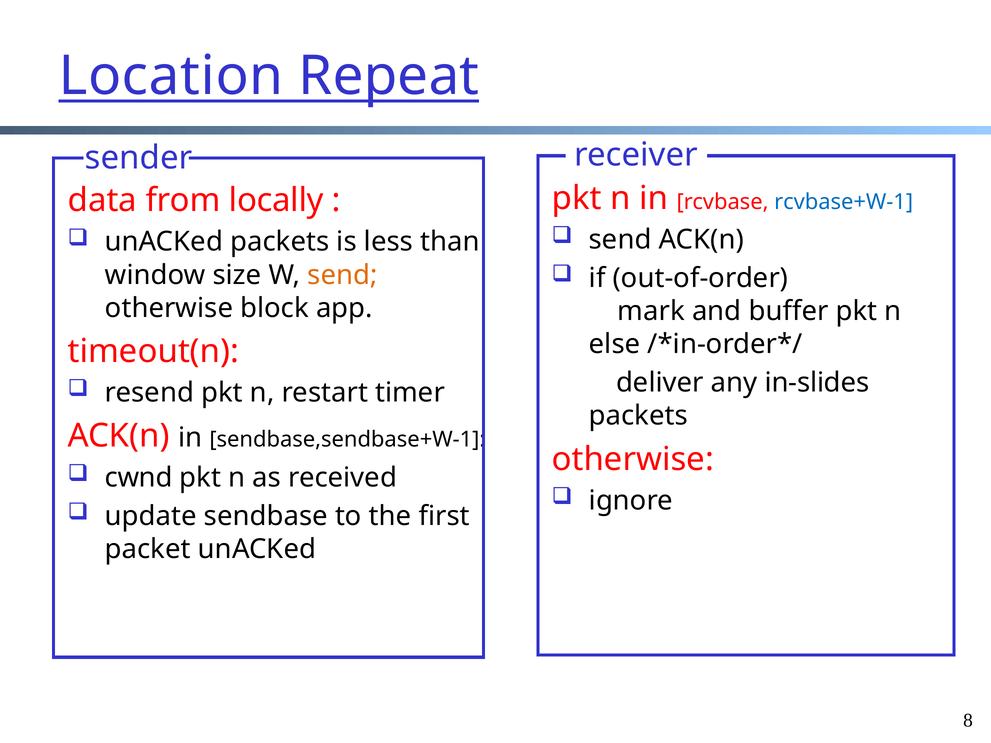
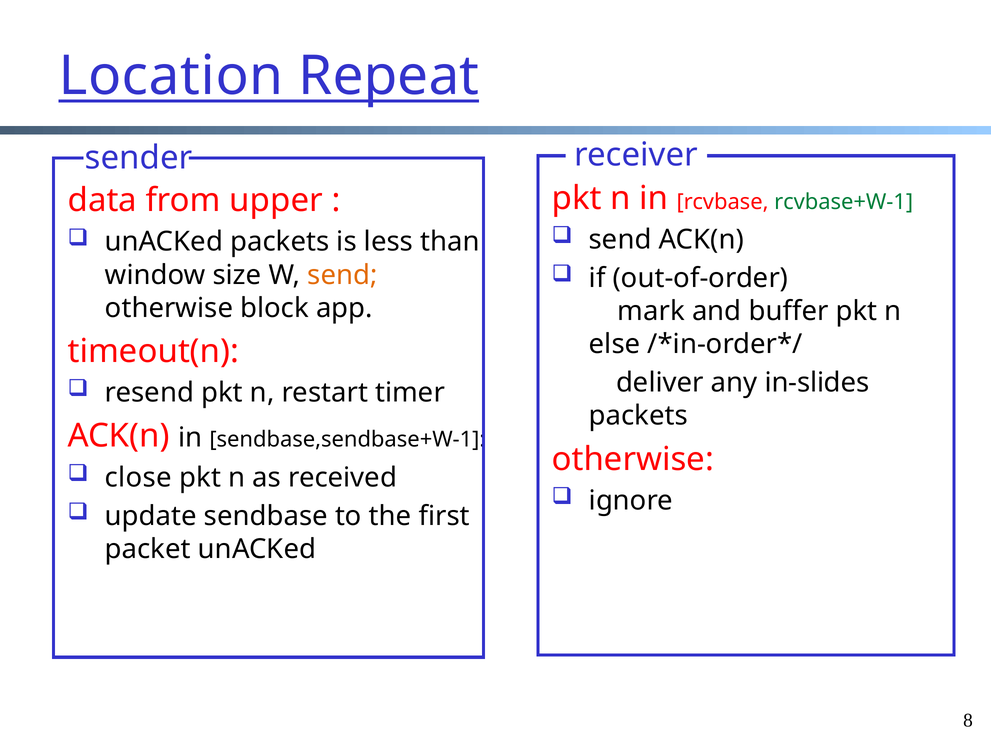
rcvbase+W-1 colour: blue -> green
locally: locally -> upper
cwnd: cwnd -> close
